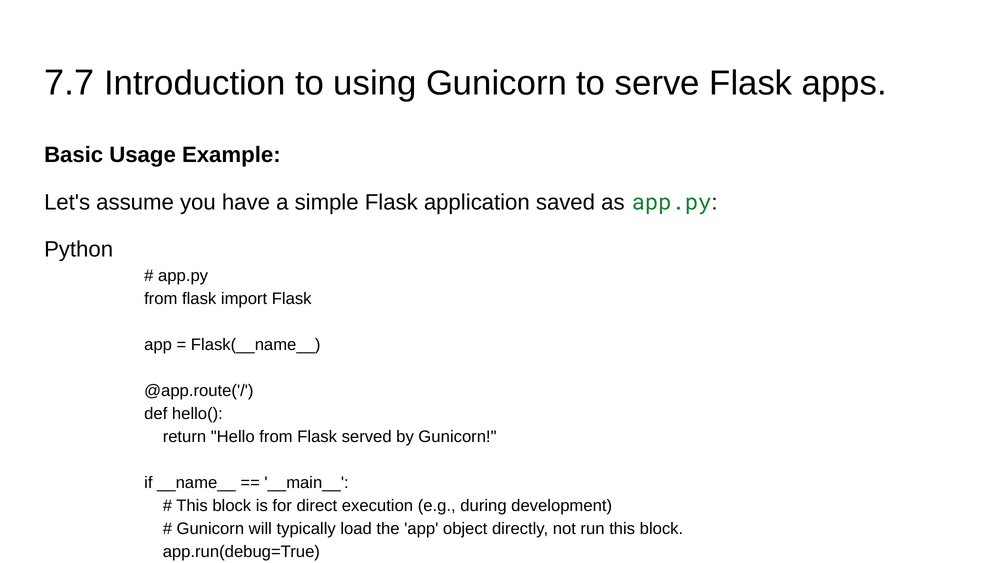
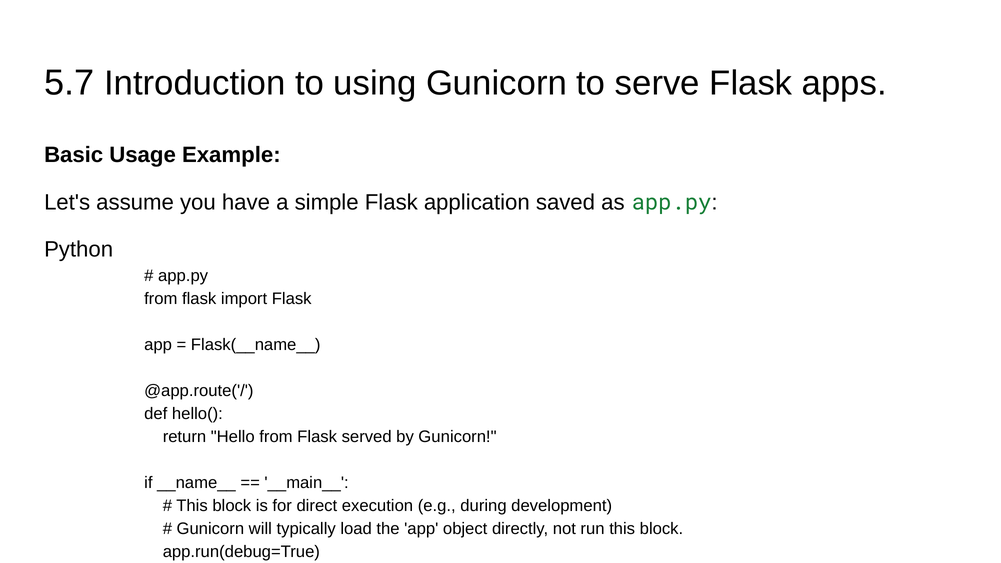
7.7: 7.7 -> 5.7
